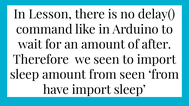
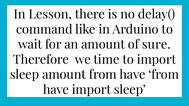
after: after -> sure
we seen: seen -> time
seen at (132, 75): seen -> have
